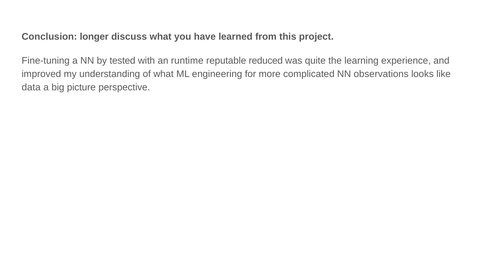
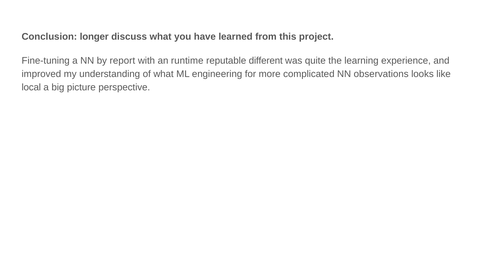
tested: tested -> report
reduced: reduced -> different
data: data -> local
